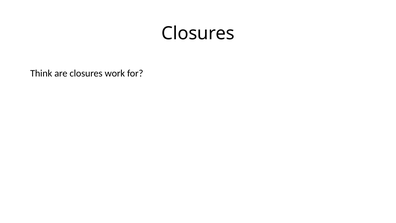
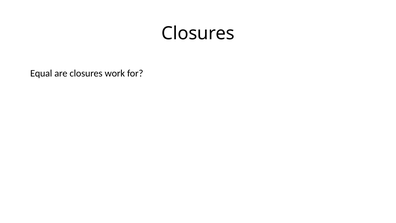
Think: Think -> Equal
